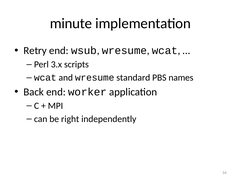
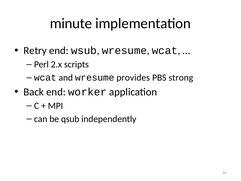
3.x: 3.x -> 2.x
standard: standard -> provides
names: names -> strong
right: right -> qsub
